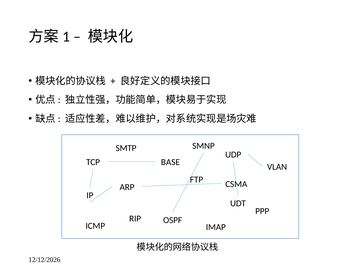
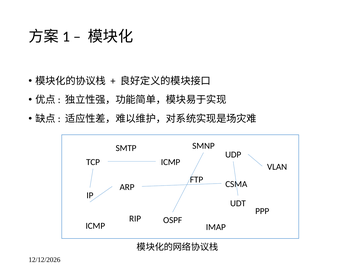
BASE at (170, 162): BASE -> ICMP
